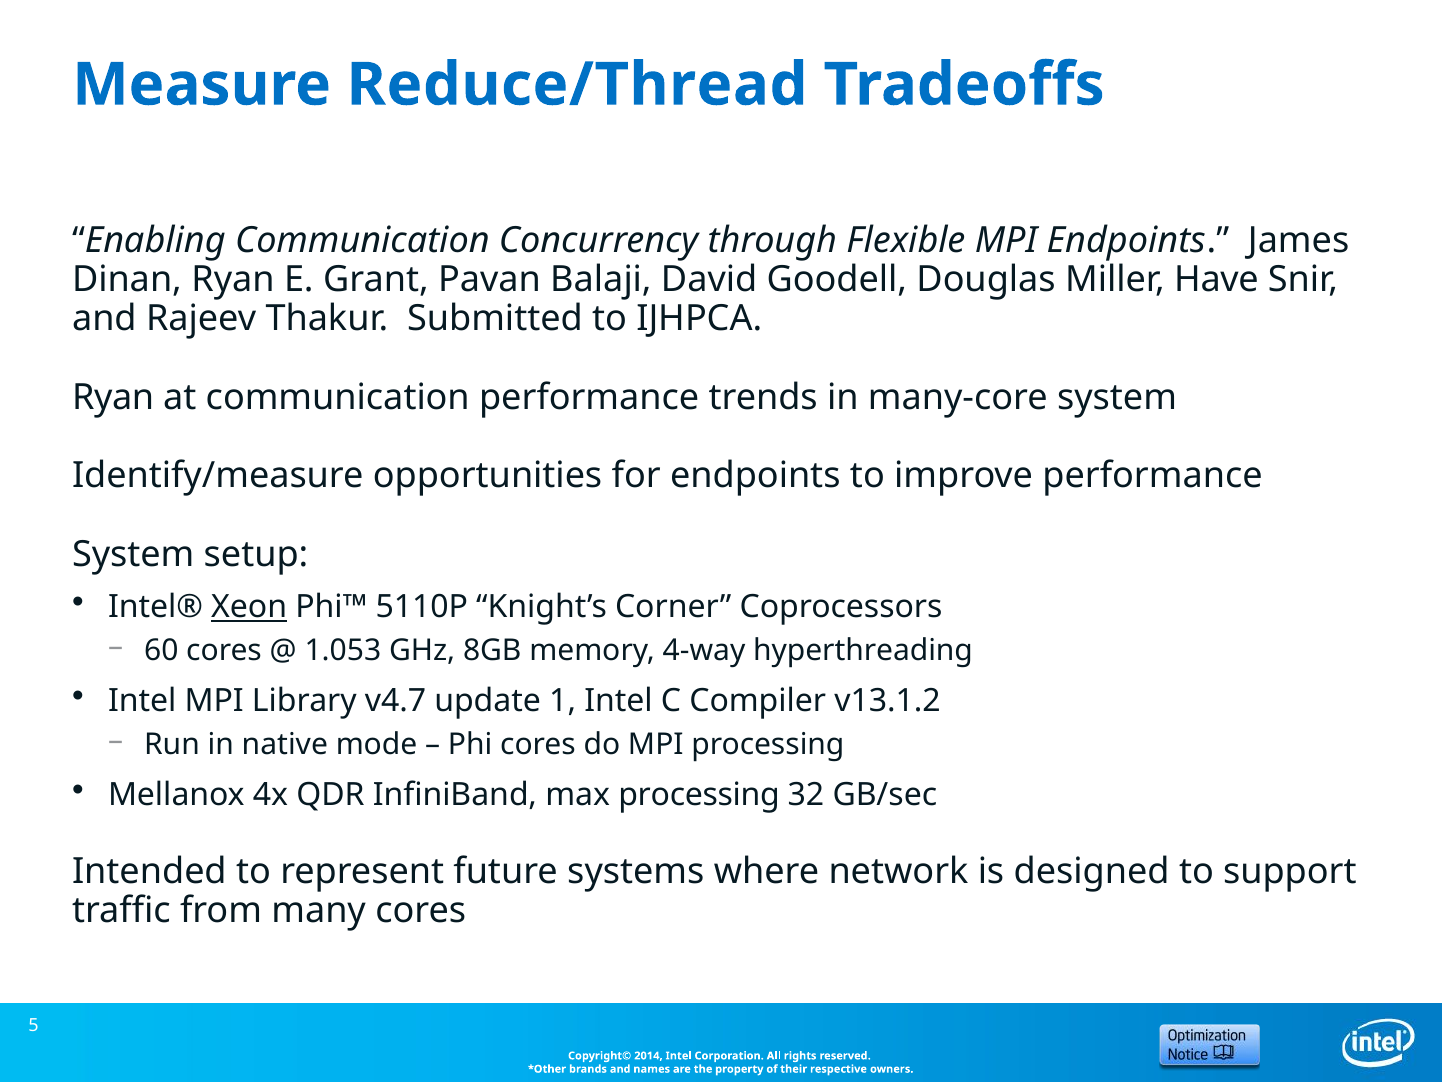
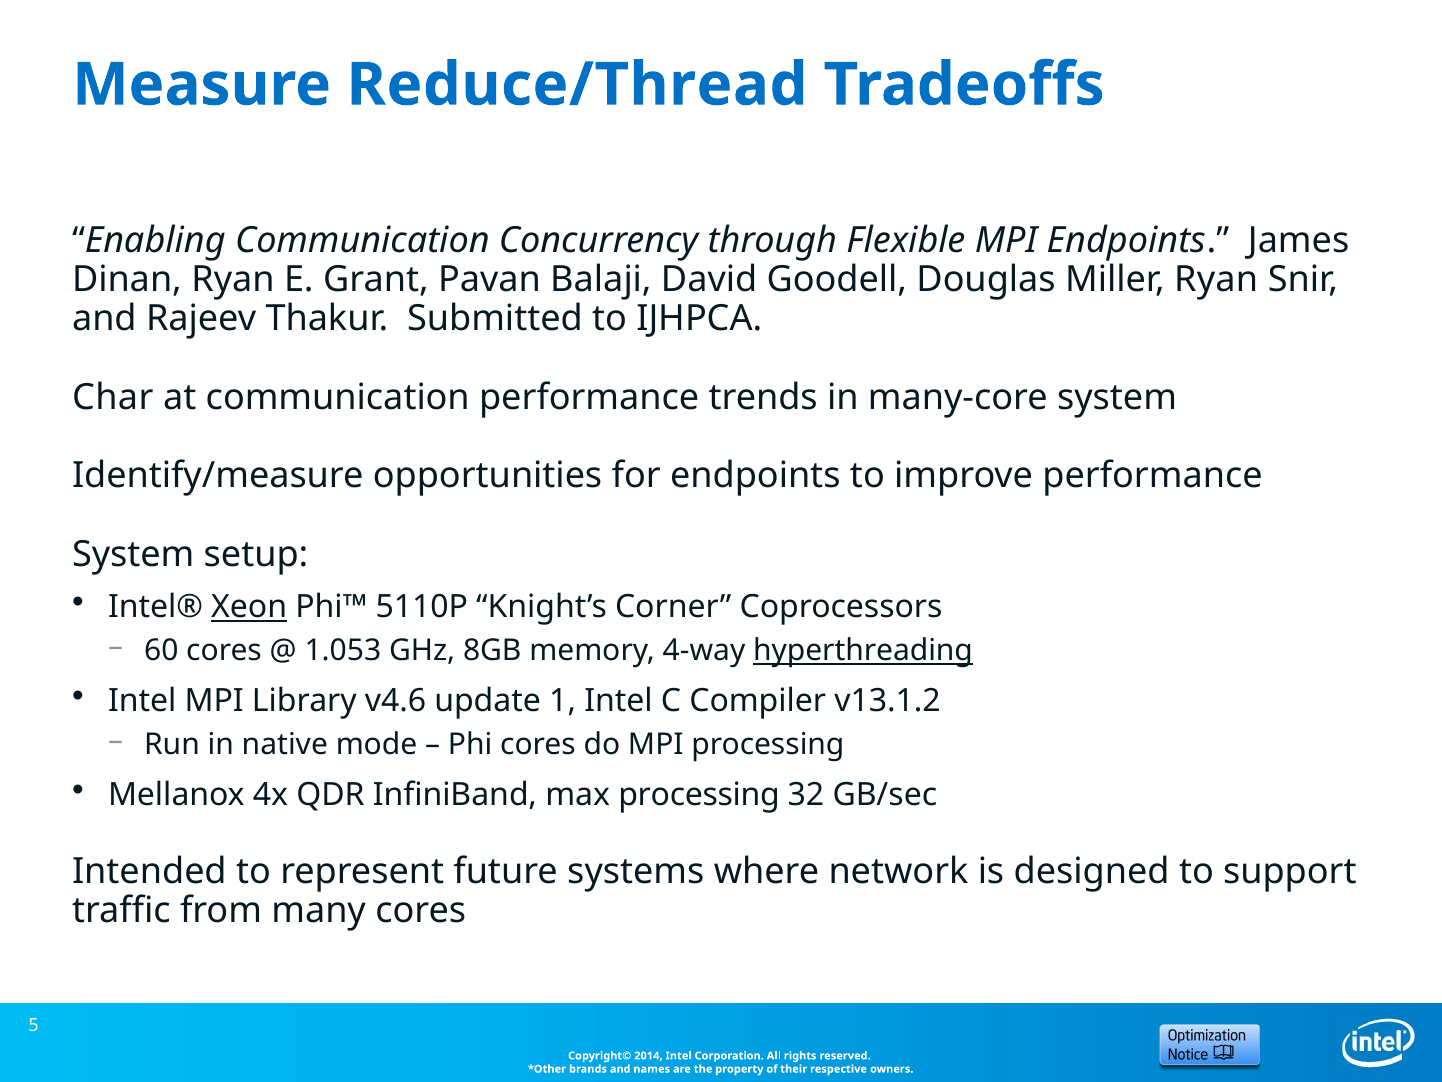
Miller Have: Have -> Ryan
Ryan at (113, 397): Ryan -> Char
hyperthreading underline: none -> present
v4.7: v4.7 -> v4.6
